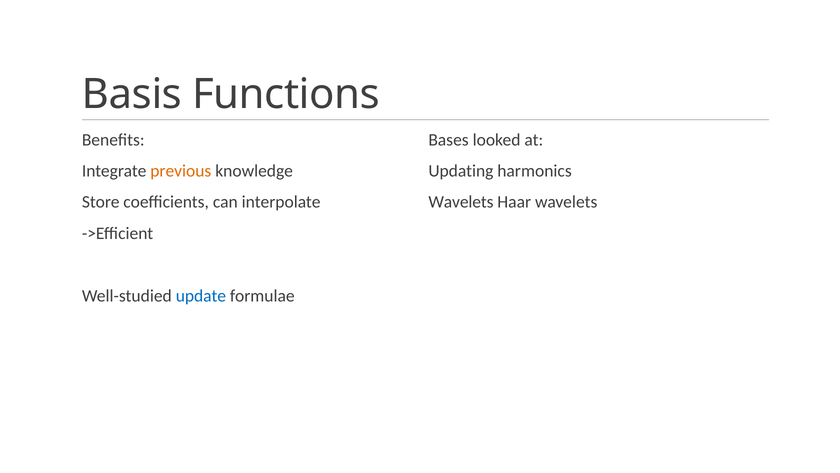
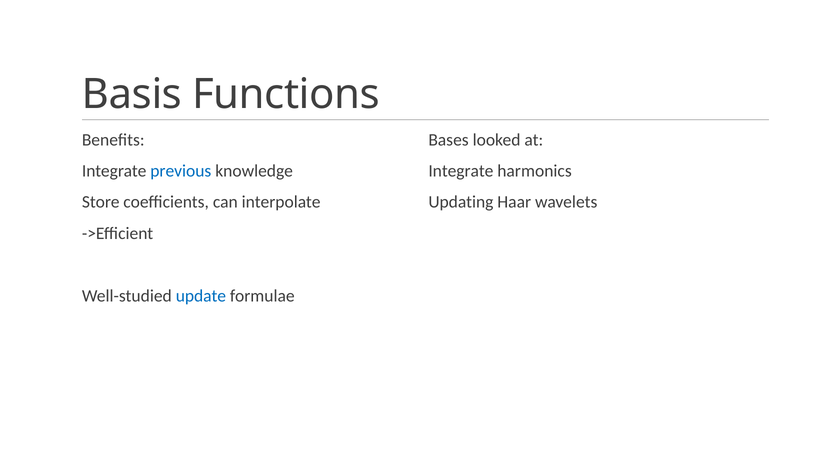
previous colour: orange -> blue
Updating at (461, 171): Updating -> Integrate
Wavelets at (461, 202): Wavelets -> Updating
